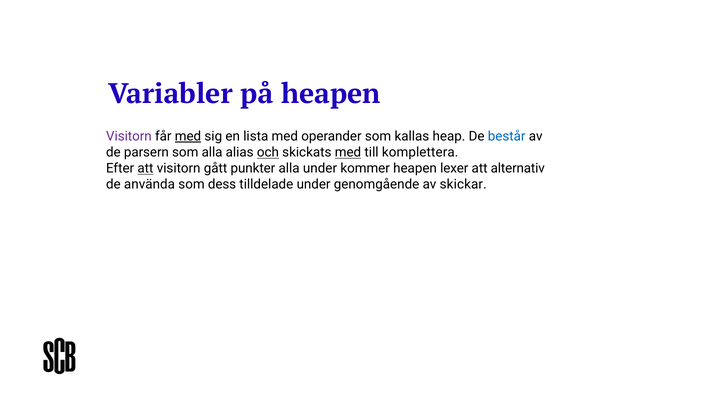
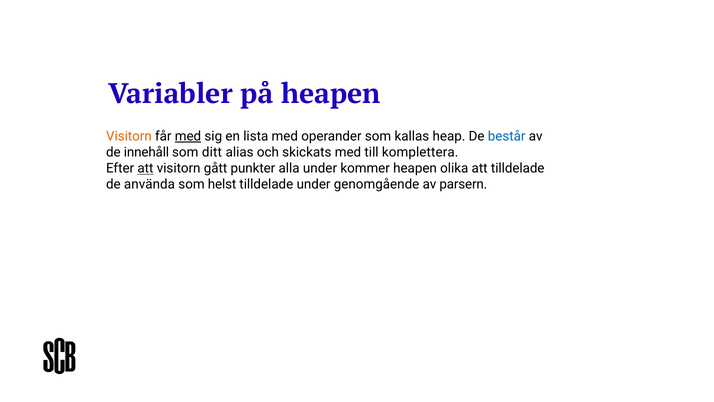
Visitorn at (129, 136) colour: purple -> orange
parsern: parsern -> innehåll
som alla: alla -> ditt
och underline: present -> none
med at (348, 152) underline: present -> none
lexer: lexer -> olika
att alternativ: alternativ -> tilldelade
dess: dess -> helst
skickar: skickar -> parsern
